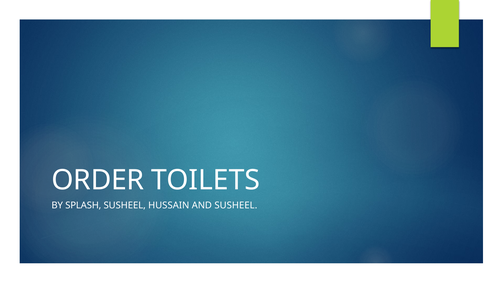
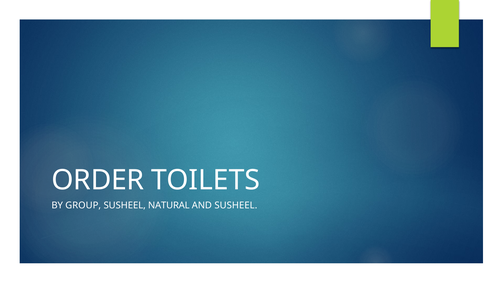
SPLASH: SPLASH -> GROUP
HUSSAIN: HUSSAIN -> NATURAL
